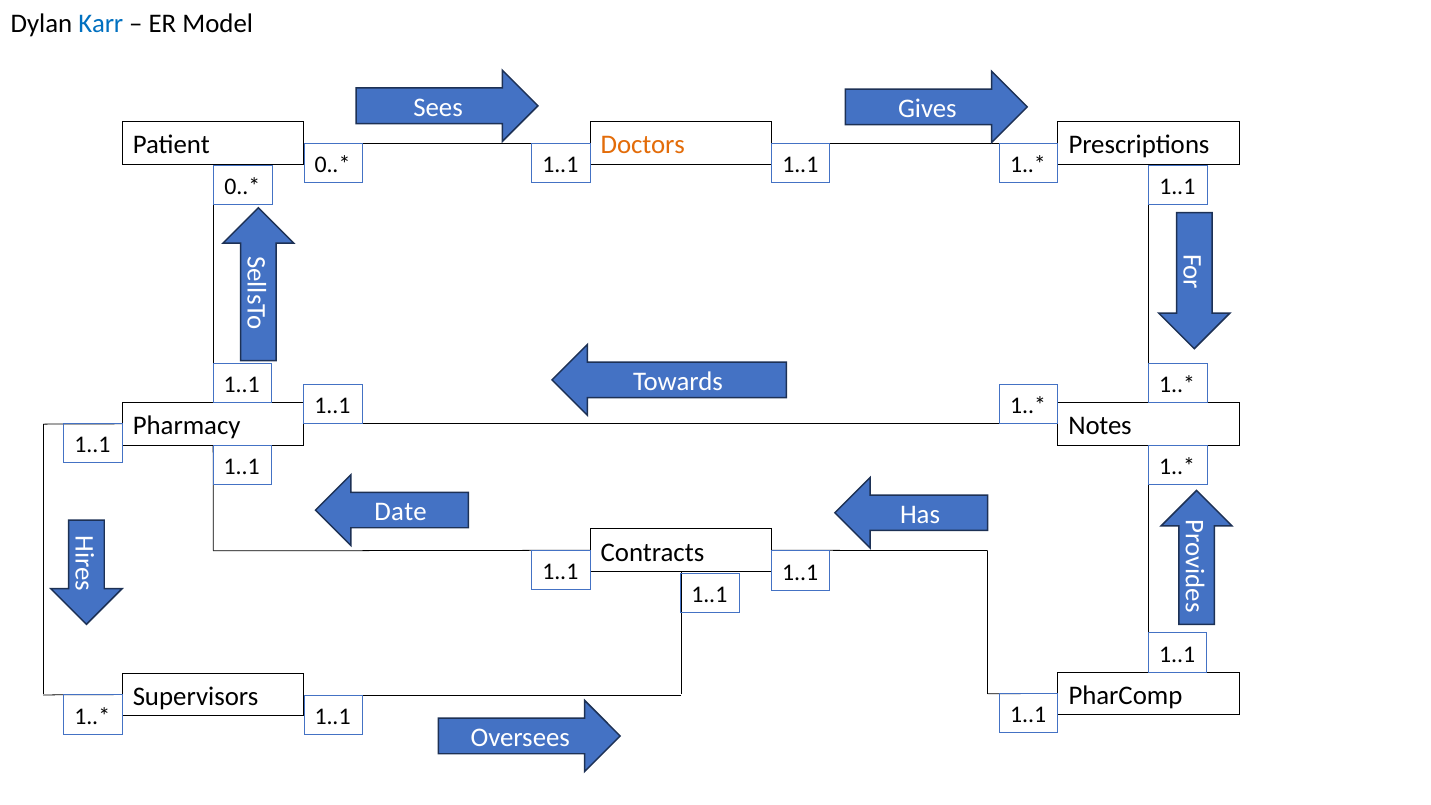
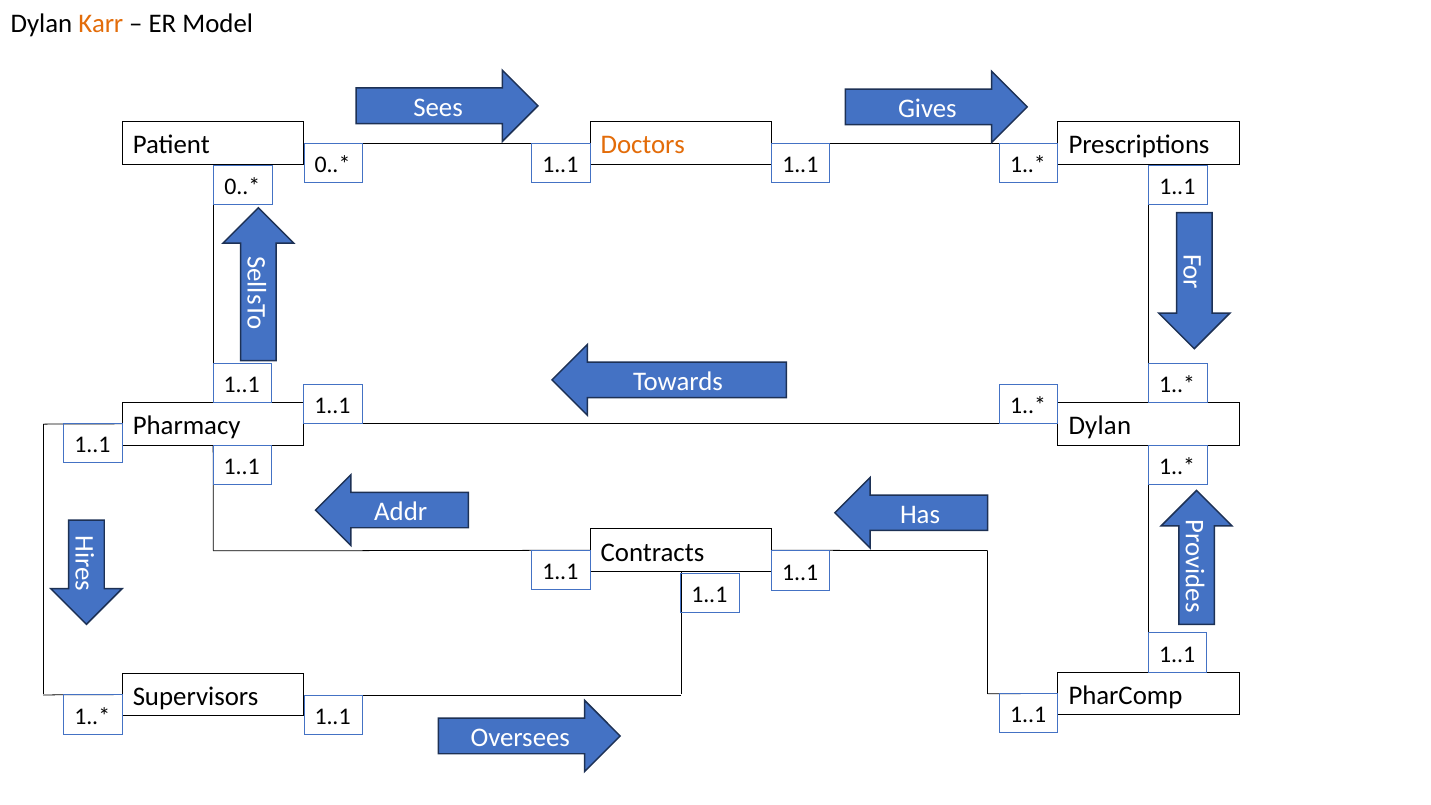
Karr colour: blue -> orange
Notes at (1100, 426): Notes -> Dylan
Date: Date -> Addr
